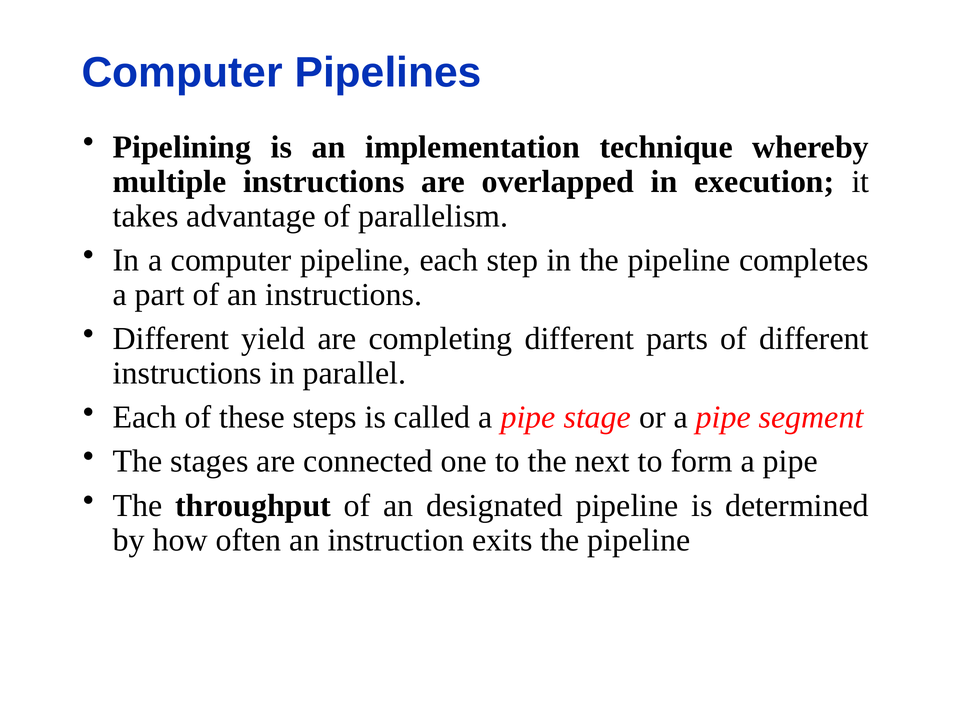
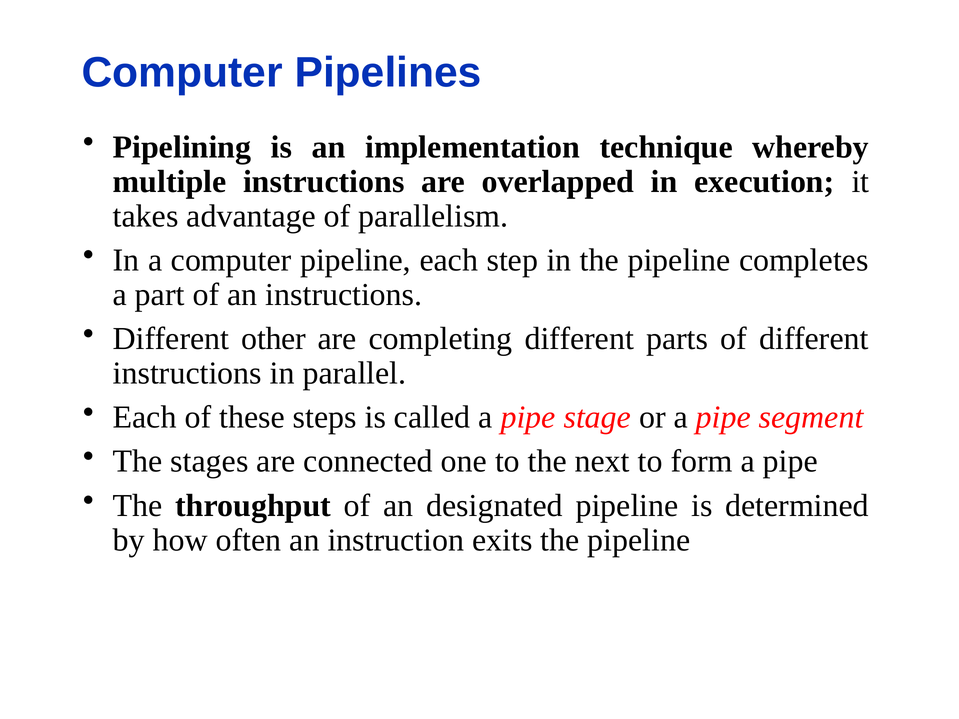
yield: yield -> other
